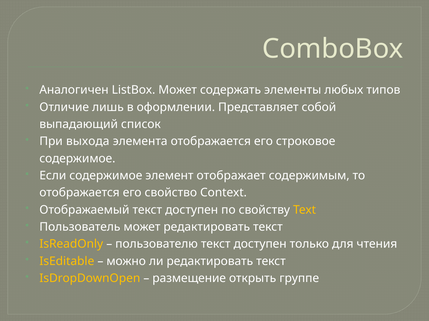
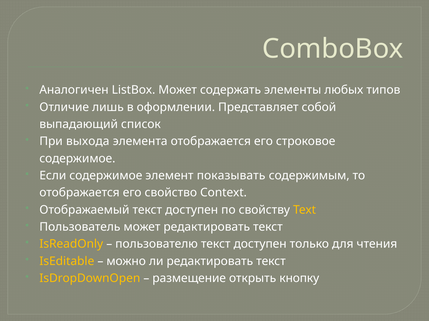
отображает: отображает -> показывать
группе: группе -> кнопку
